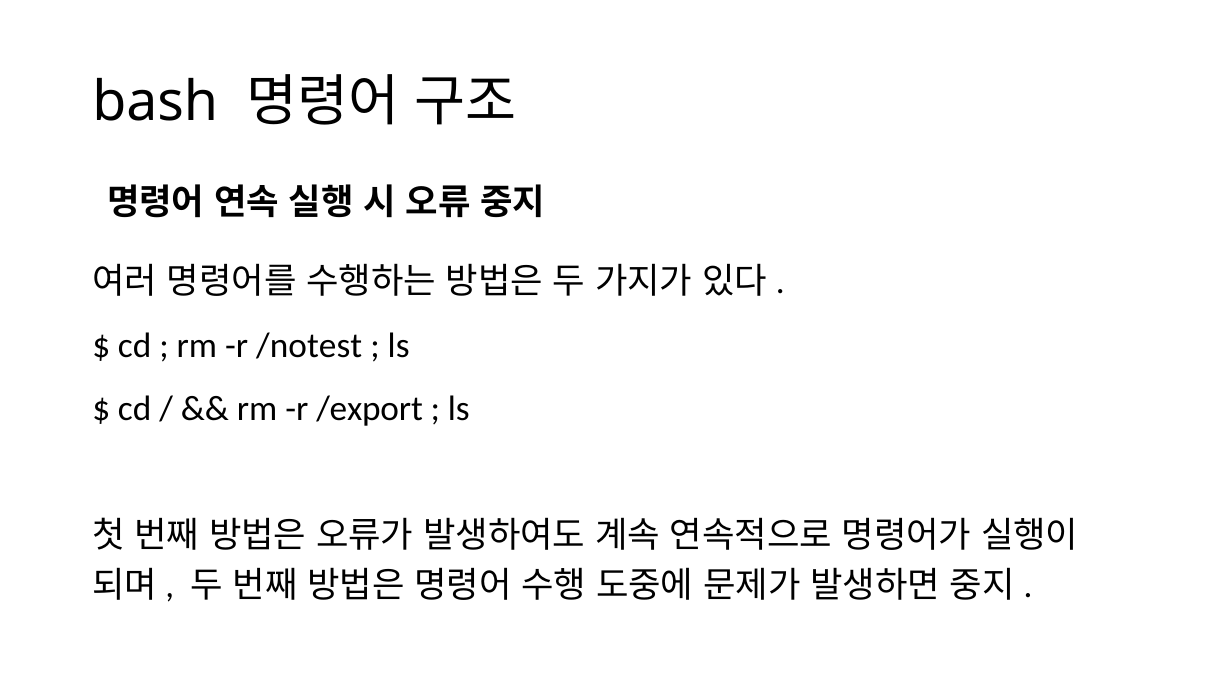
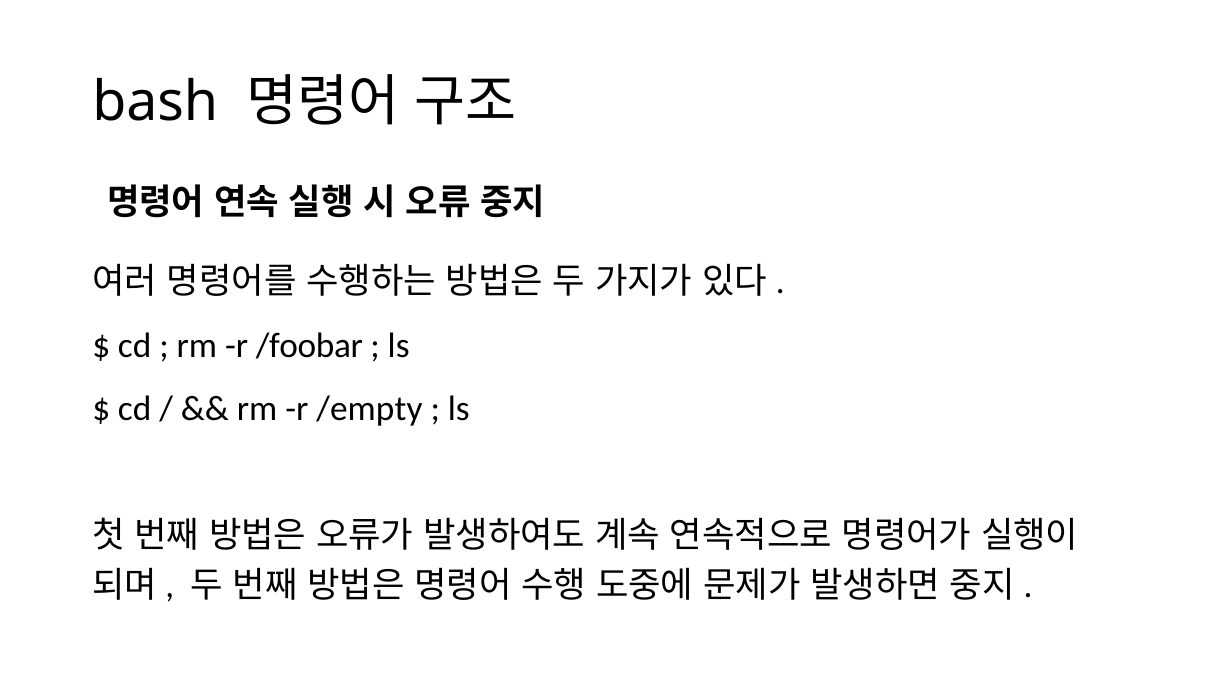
/notest: /notest -> /foobar
/export: /export -> /empty
